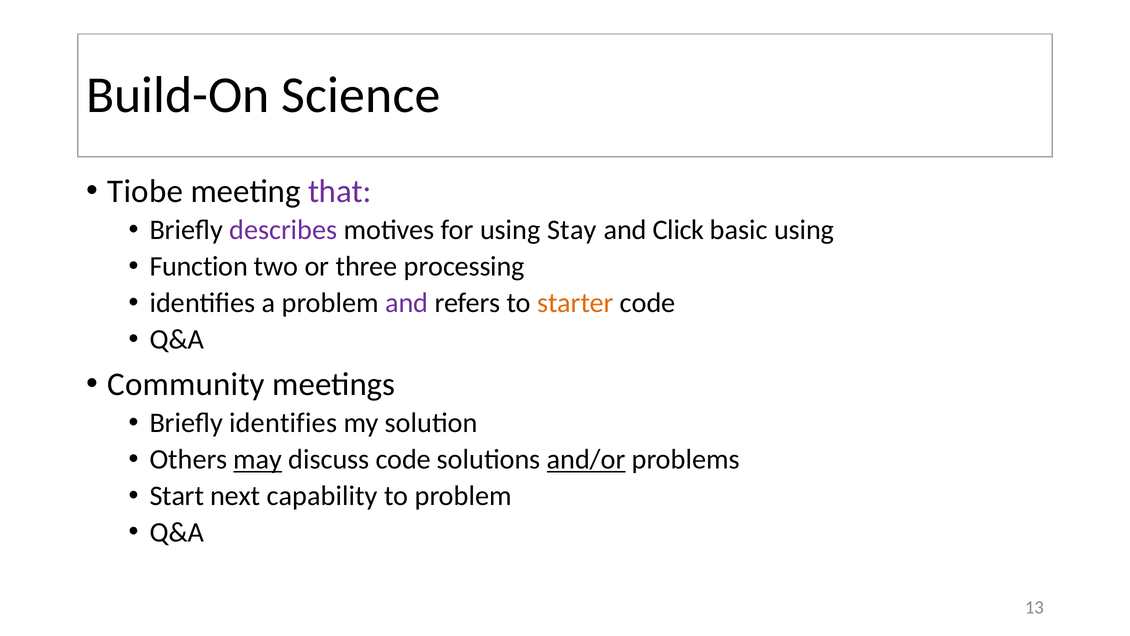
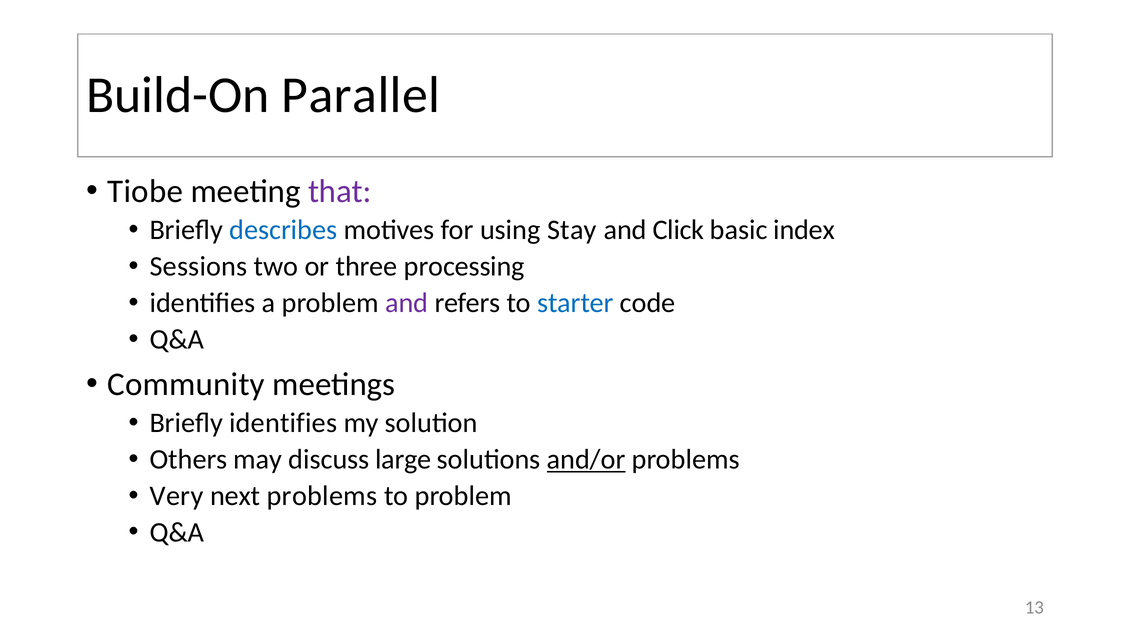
Science: Science -> Parallel
describes colour: purple -> blue
basic using: using -> index
Function: Function -> Sessions
starter colour: orange -> blue
may underline: present -> none
discuss code: code -> large
Start: Start -> Very
next capability: capability -> problems
